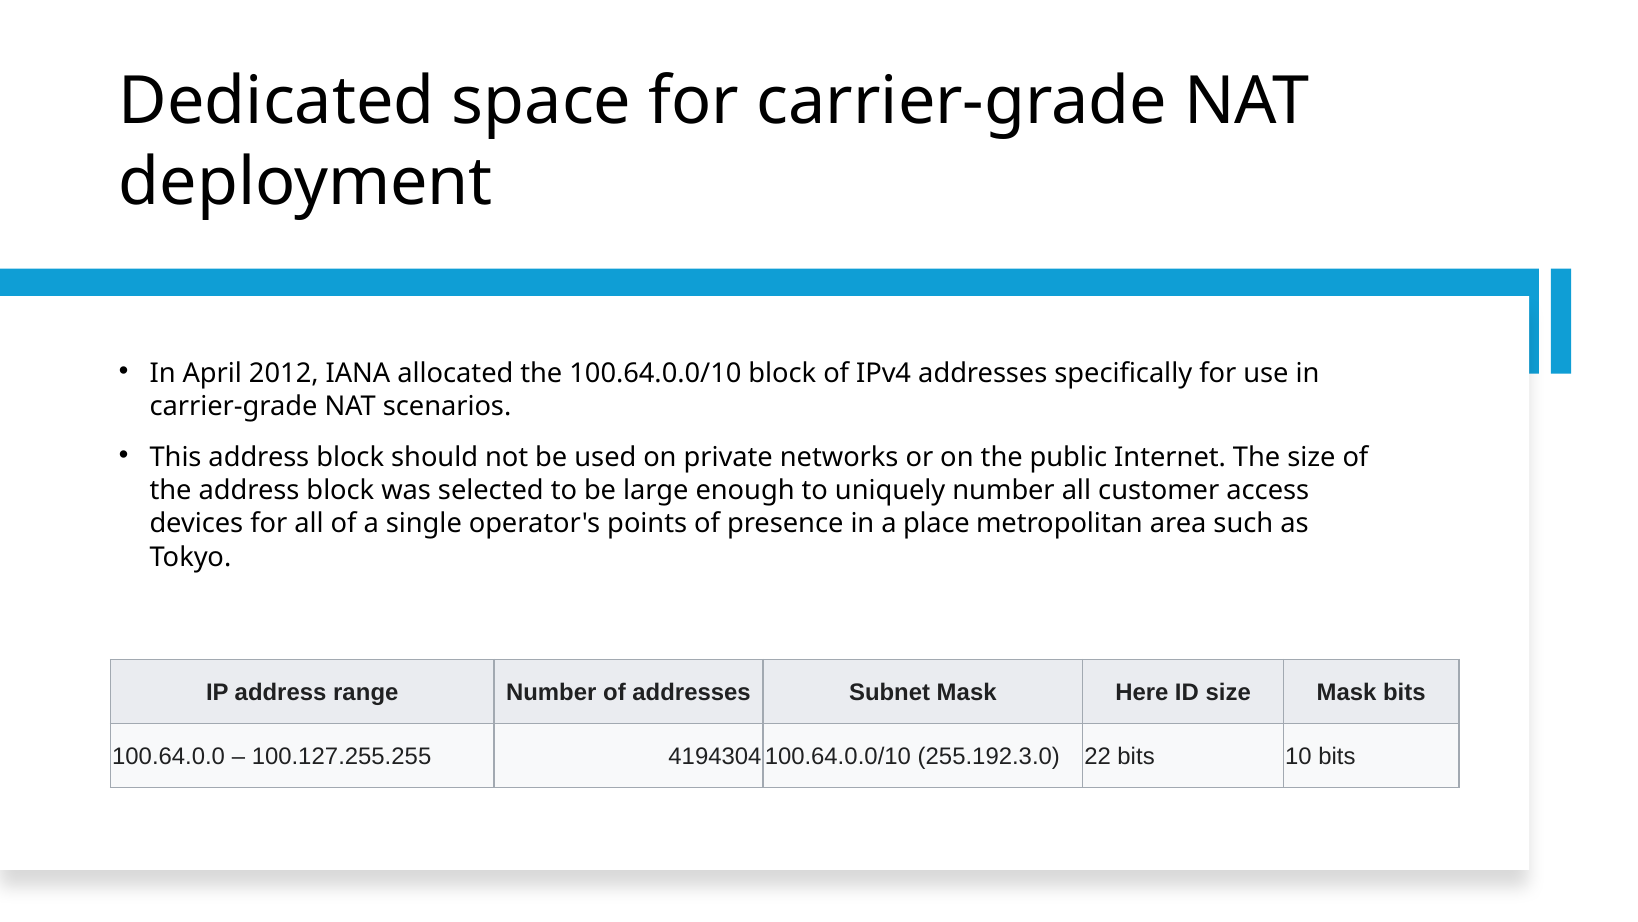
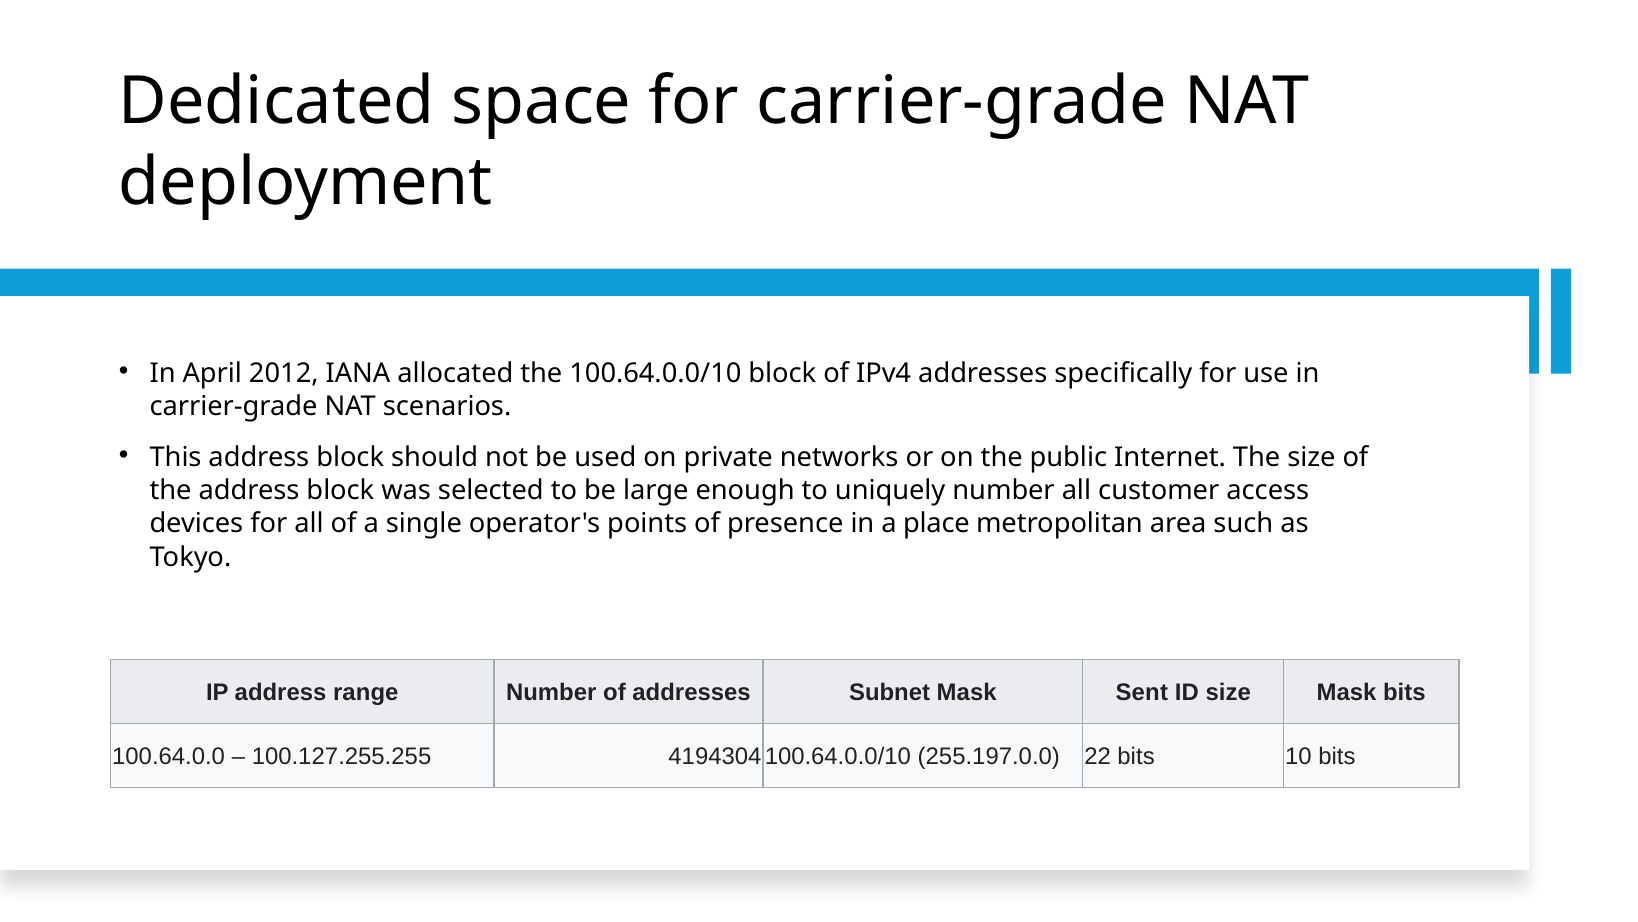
Here: Here -> Sent
255.192.3.0: 255.192.3.0 -> 255.197.0.0
